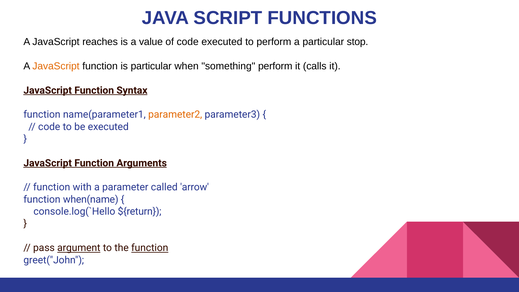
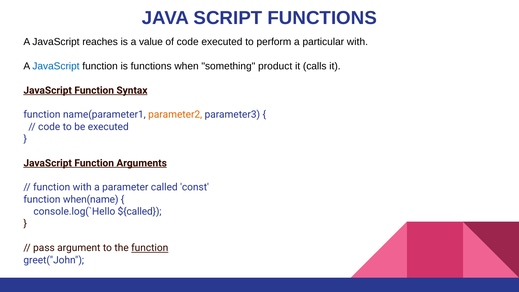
particular stop: stop -> with
JavaScript at (56, 66) colour: orange -> blue
is particular: particular -> functions
something perform: perform -> product
arrow: arrow -> const
${return: ${return -> ${called
argument underline: present -> none
